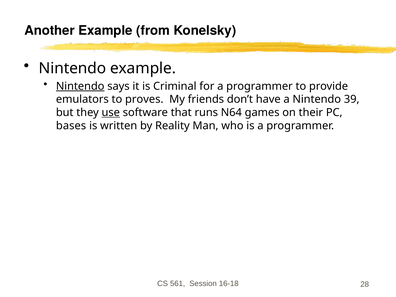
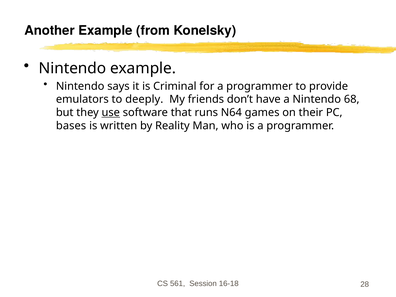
Nintendo at (80, 86) underline: present -> none
proves: proves -> deeply
39: 39 -> 68
